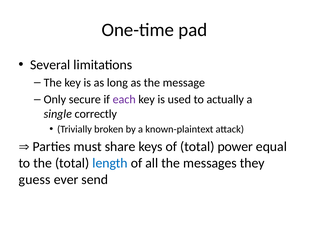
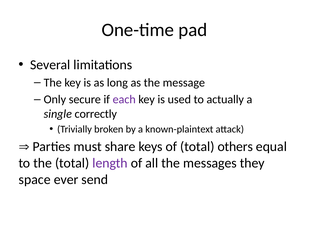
power: power -> others
length colour: blue -> purple
guess: guess -> space
